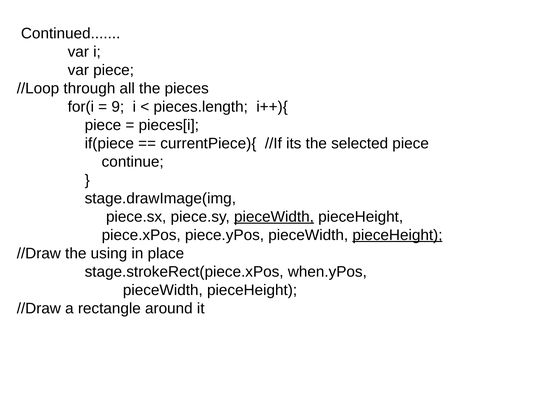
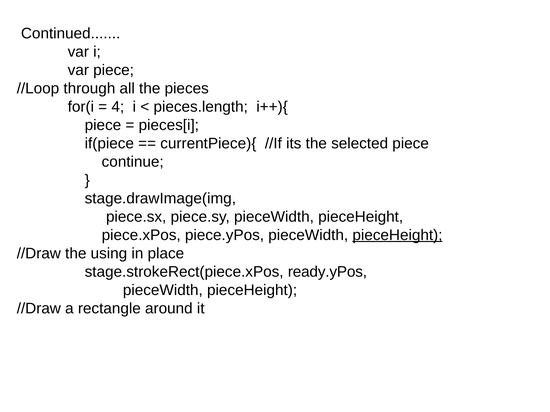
9: 9 -> 4
pieceWidth at (274, 217) underline: present -> none
when.yPos: when.yPos -> ready.yPos
